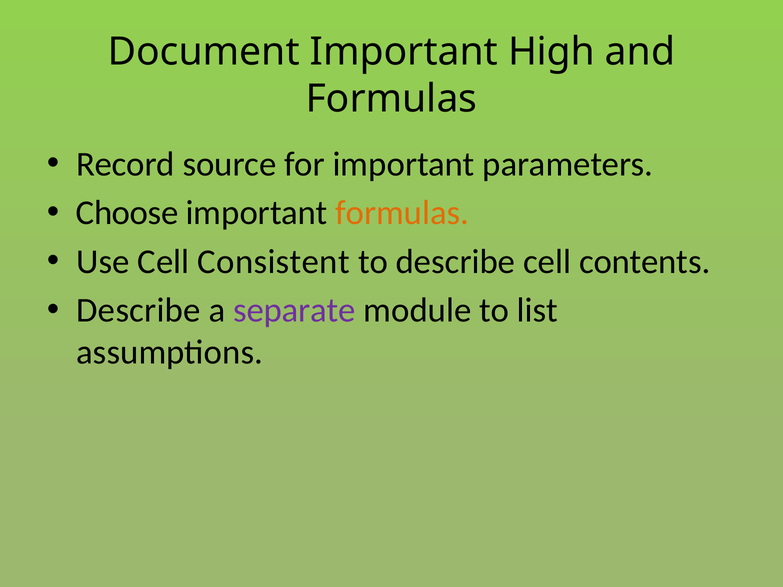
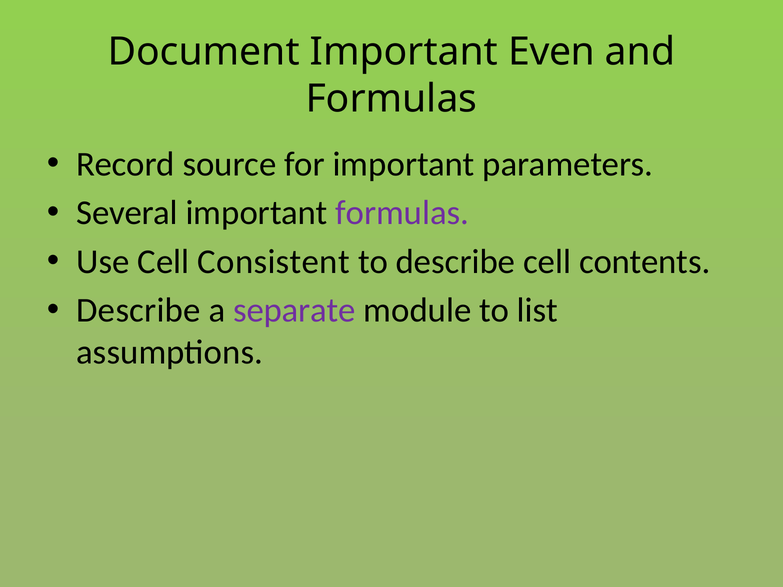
High: High -> Even
Choose: Choose -> Several
formulas at (402, 213) colour: orange -> purple
